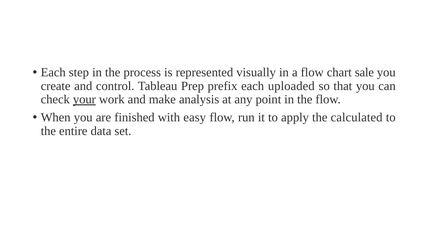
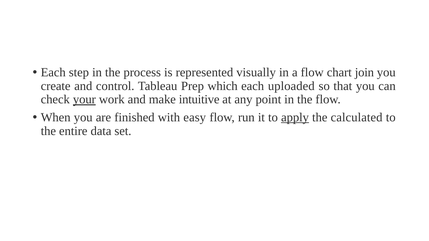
sale: sale -> join
prefix: prefix -> which
analysis: analysis -> intuitive
apply underline: none -> present
